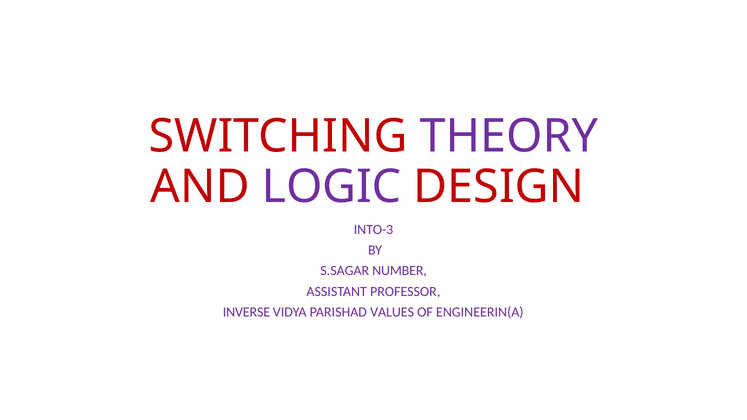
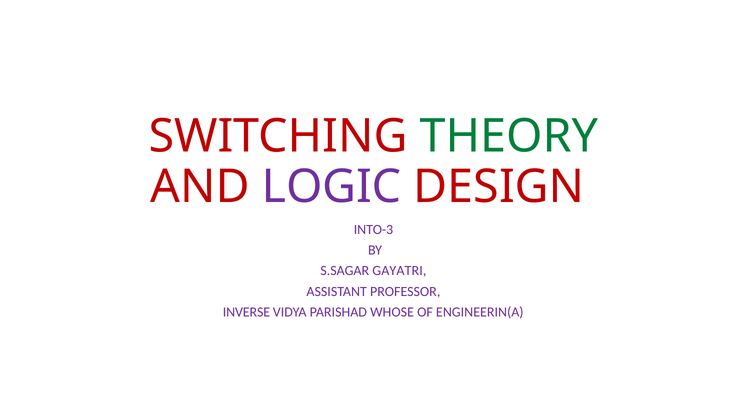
THEORY colour: purple -> green
NUMBER: NUMBER -> GAYATRI
VALUES: VALUES -> WHOSE
